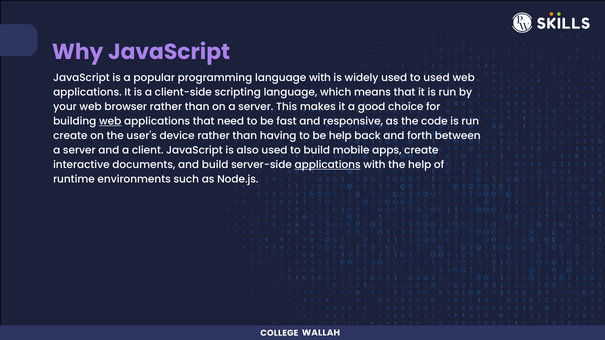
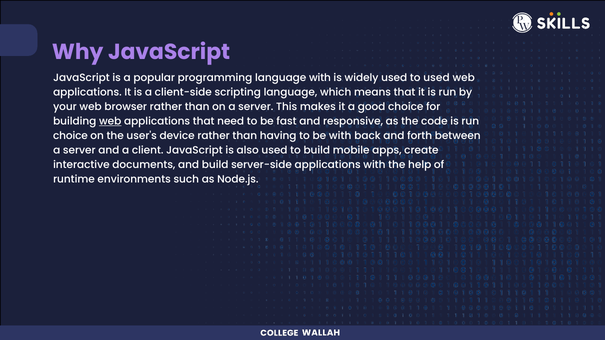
create at (70, 136): create -> choice
be help: help -> with
applications at (328, 165) underline: present -> none
